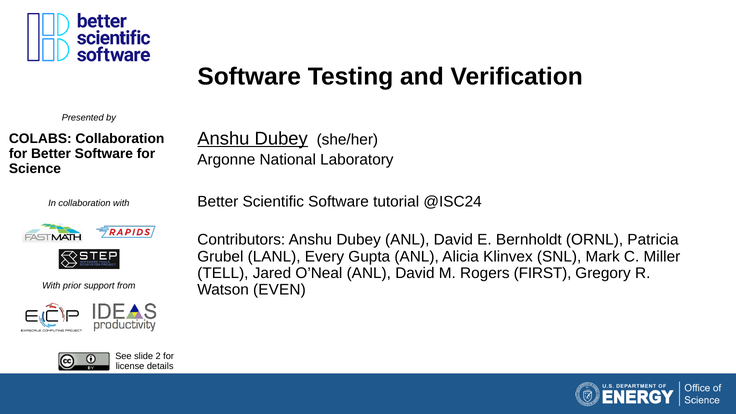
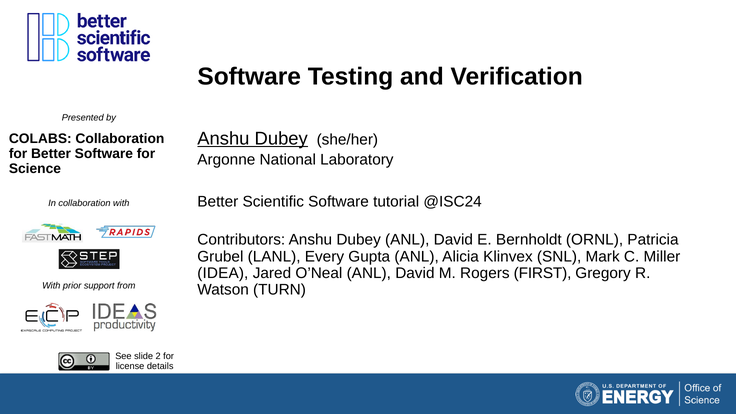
TELL: TELL -> IDEA
EVEN: EVEN -> TURN
